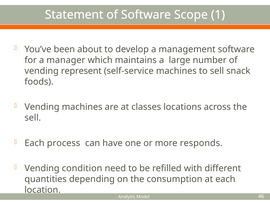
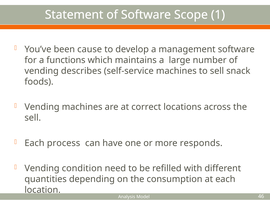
about: about -> cause
manager: manager -> functions
represent: represent -> describes
classes: classes -> correct
